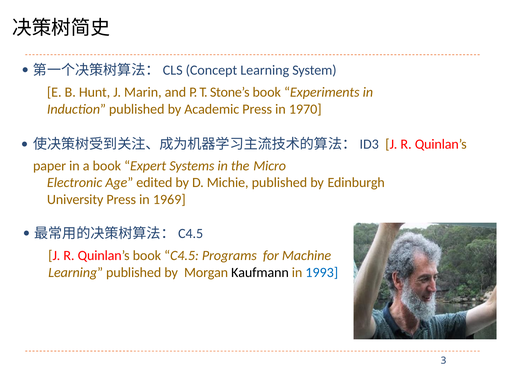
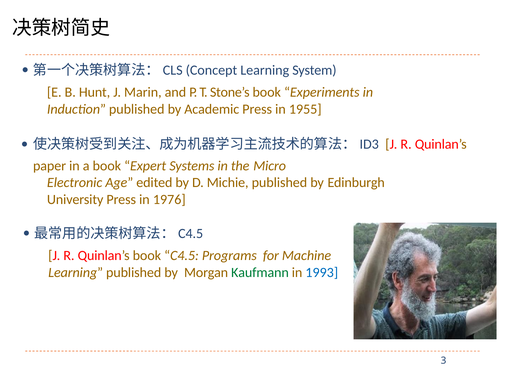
1970: 1970 -> 1955
1969: 1969 -> 1976
Kaufmann colour: black -> green
